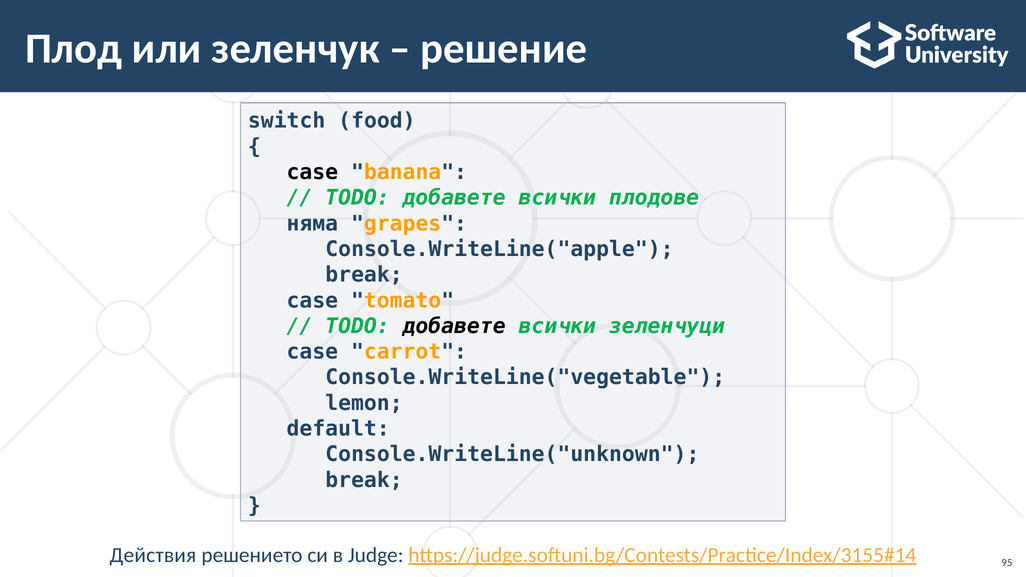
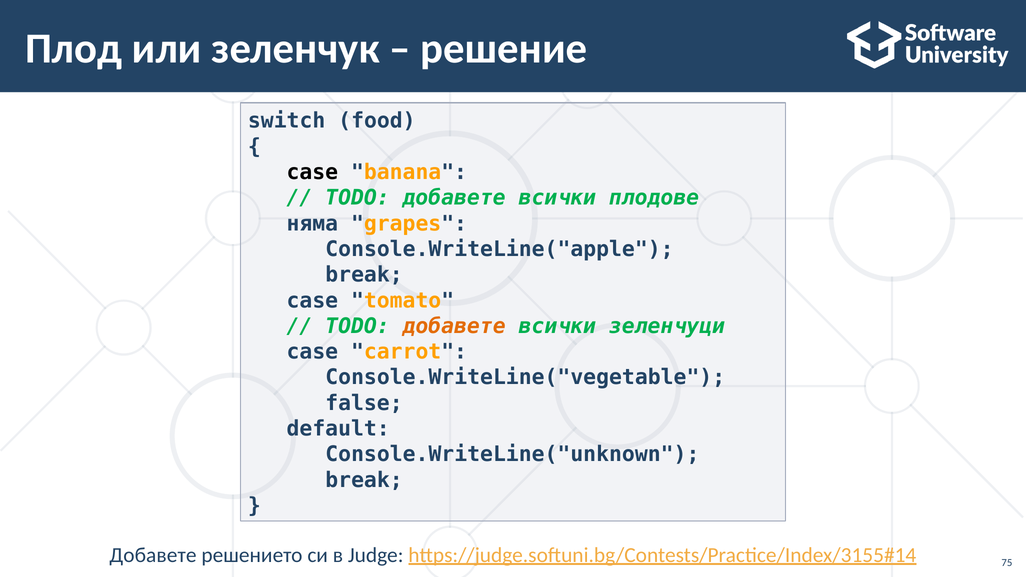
добавете at (454, 326) colour: black -> orange
lemon: lemon -> false
Действия at (153, 555): Действия -> Добавете
95: 95 -> 75
